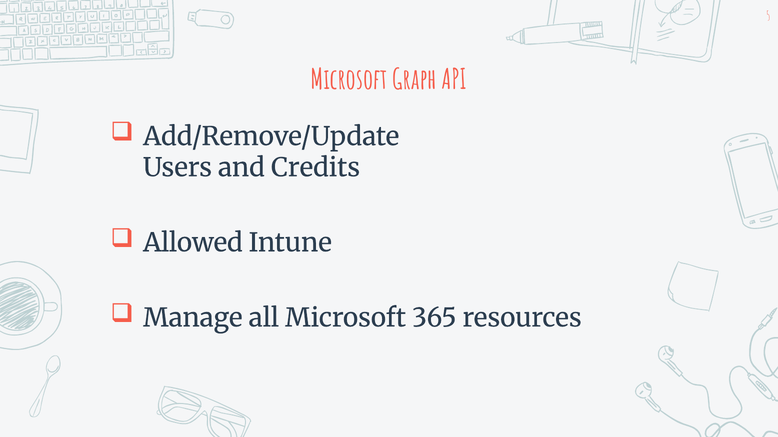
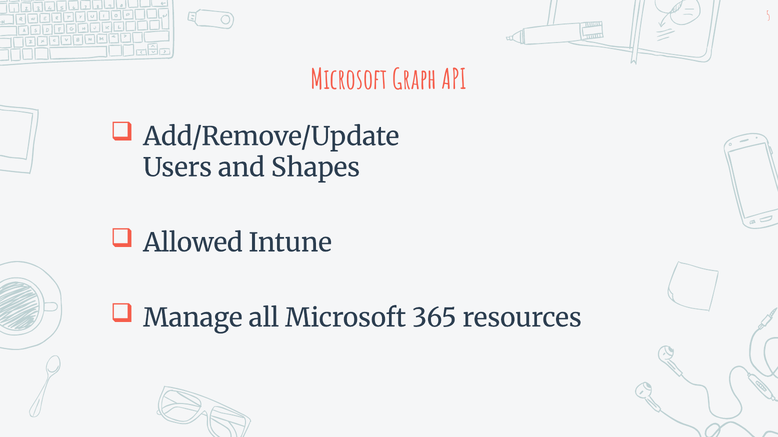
Credits: Credits -> Shapes
